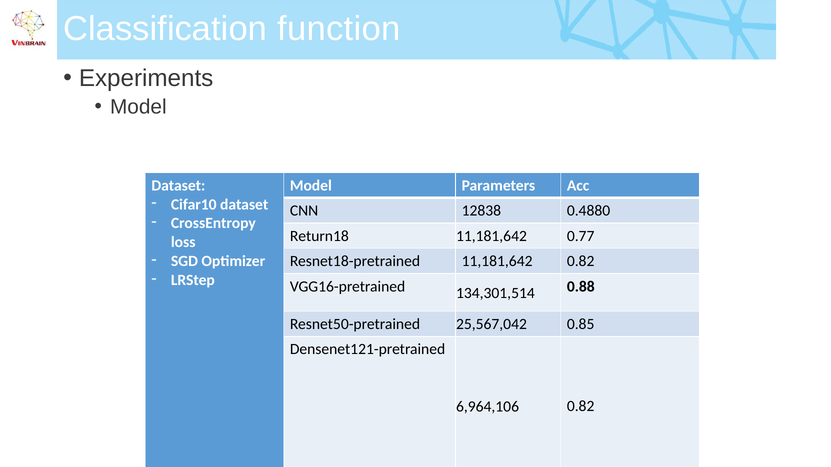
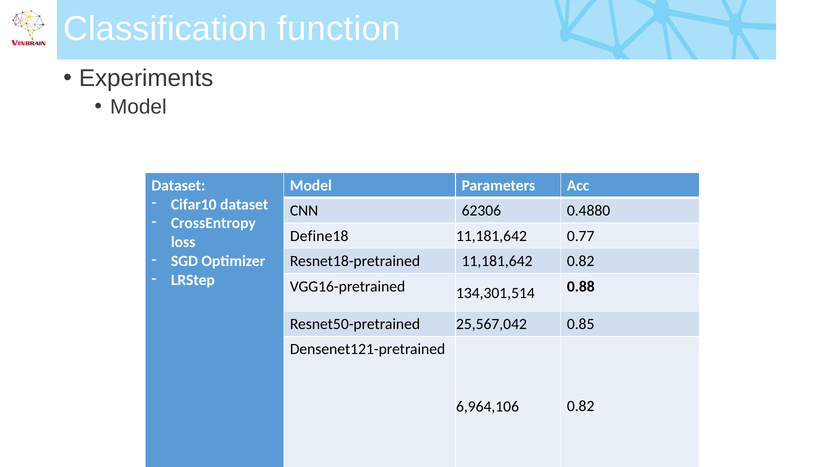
12838: 12838 -> 62306
Return18: Return18 -> Define18
